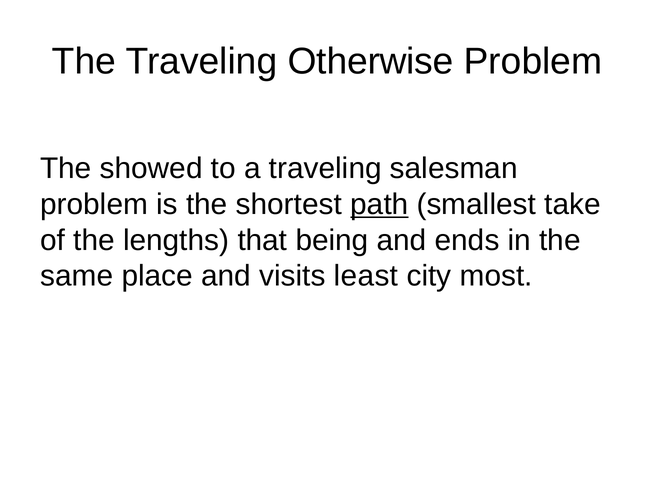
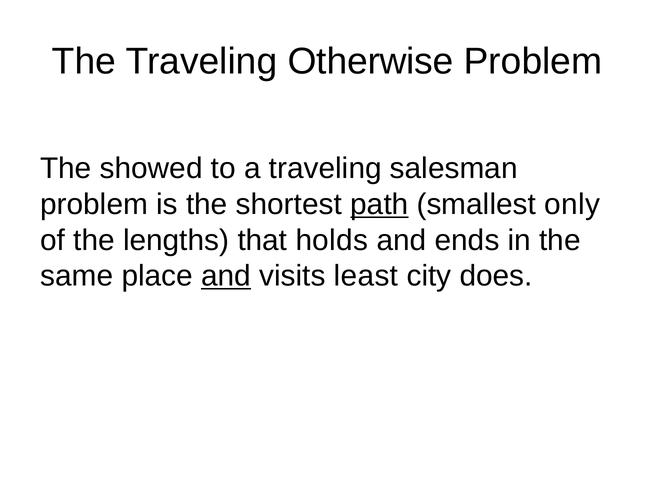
take: take -> only
being: being -> holds
and at (226, 276) underline: none -> present
most: most -> does
